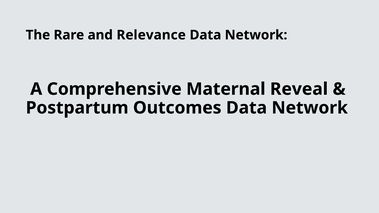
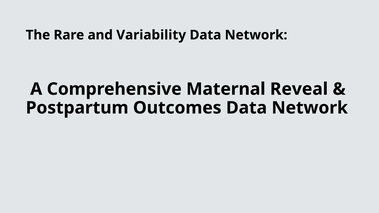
Relevance: Relevance -> Variability
